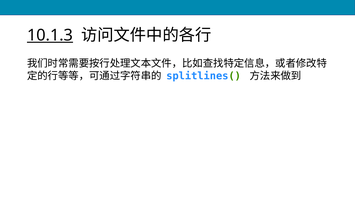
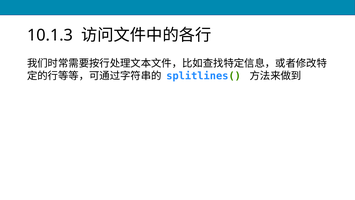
10.1.3 underline: present -> none
